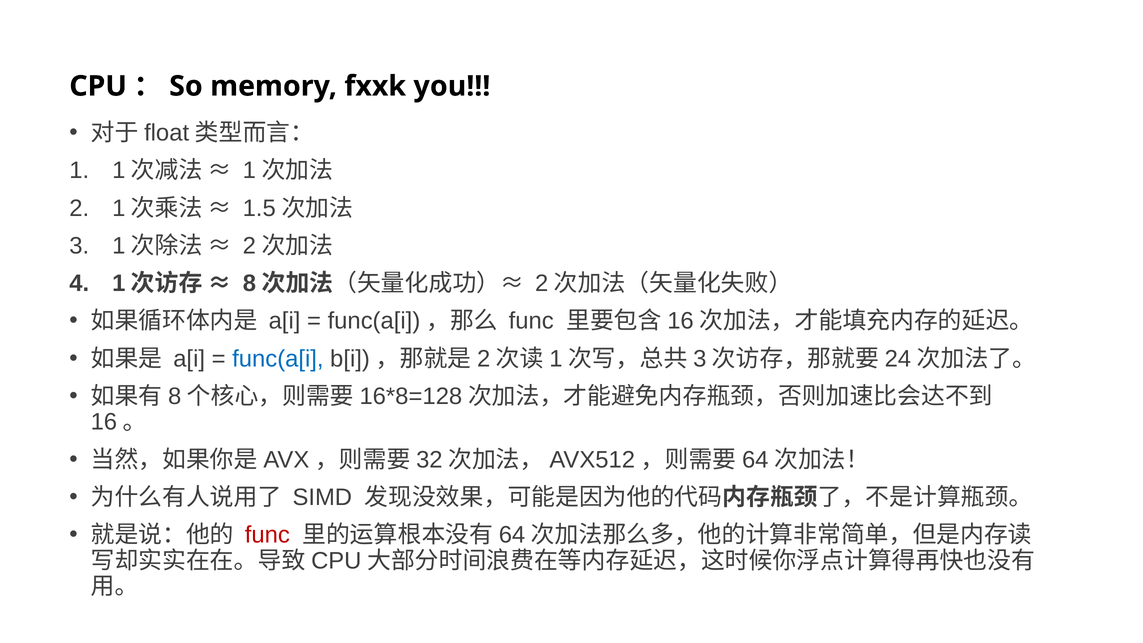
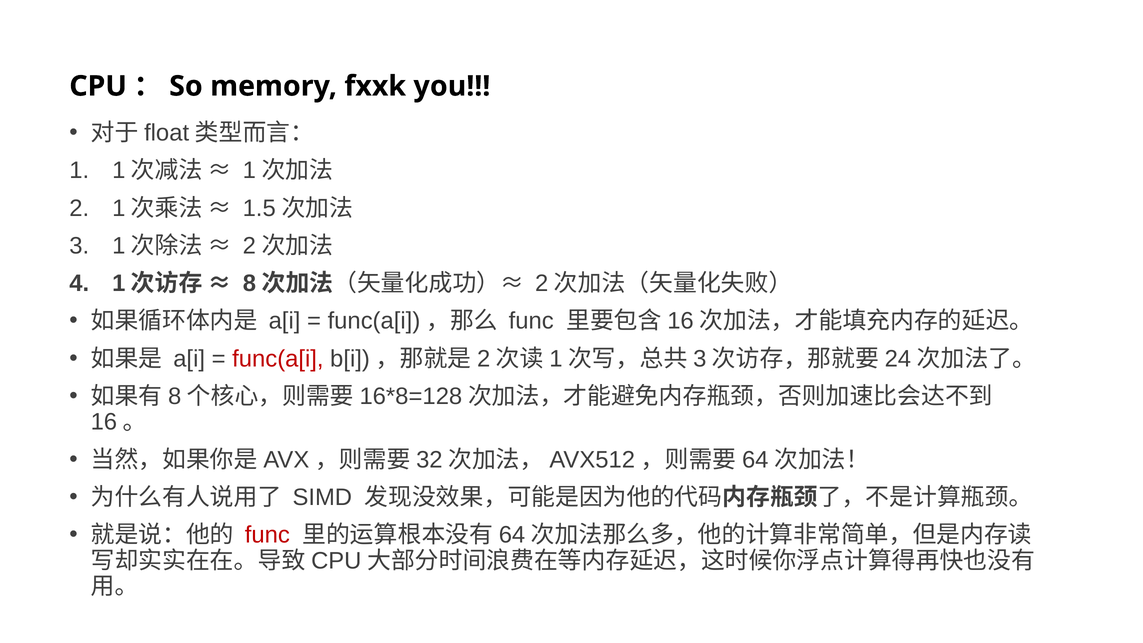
func(a[i colour: blue -> red
